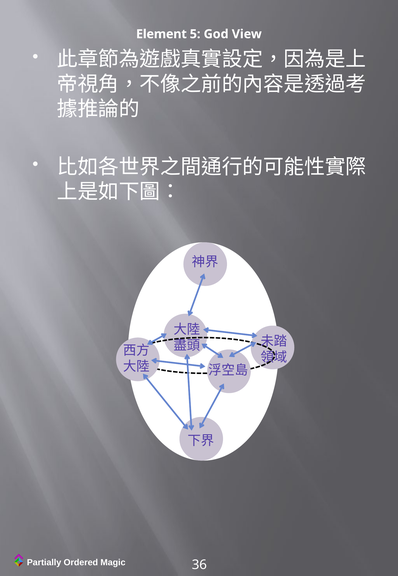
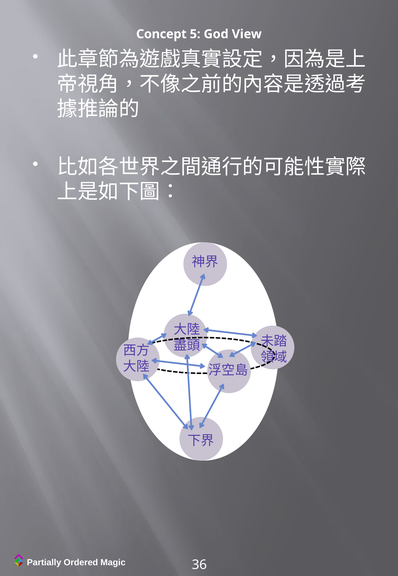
Element: Element -> Concept
